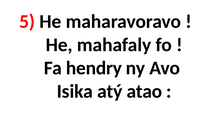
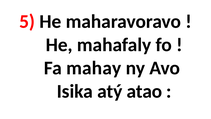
hendry: hendry -> mahay
